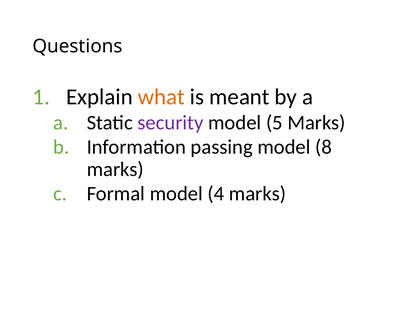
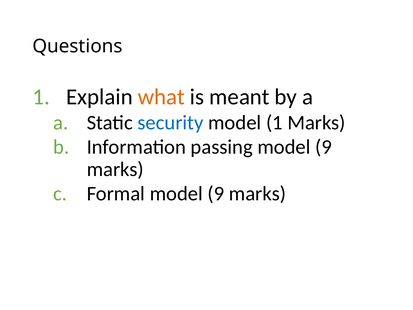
security colour: purple -> blue
model 5: 5 -> 1
passing model 8: 8 -> 9
Formal model 4: 4 -> 9
